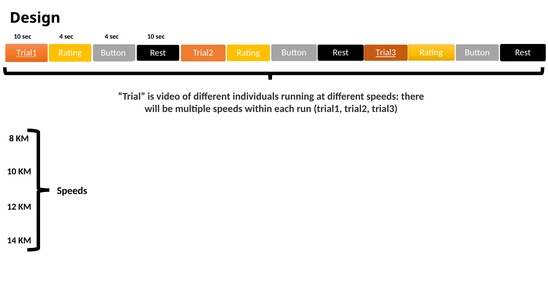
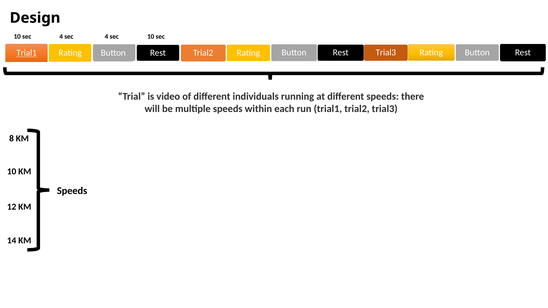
Trial3 at (386, 53) underline: present -> none
